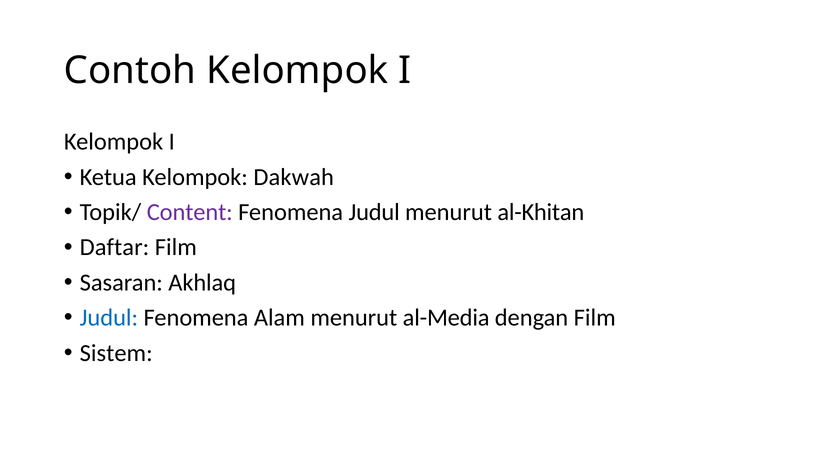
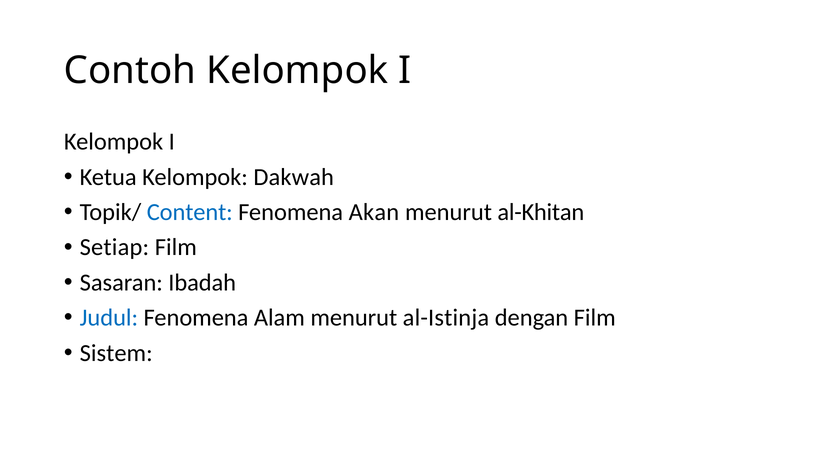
Content colour: purple -> blue
Fenomena Judul: Judul -> Akan
Daftar: Daftar -> Setiap
Akhlaq: Akhlaq -> Ibadah
al-Media: al-Media -> al-Istinja
